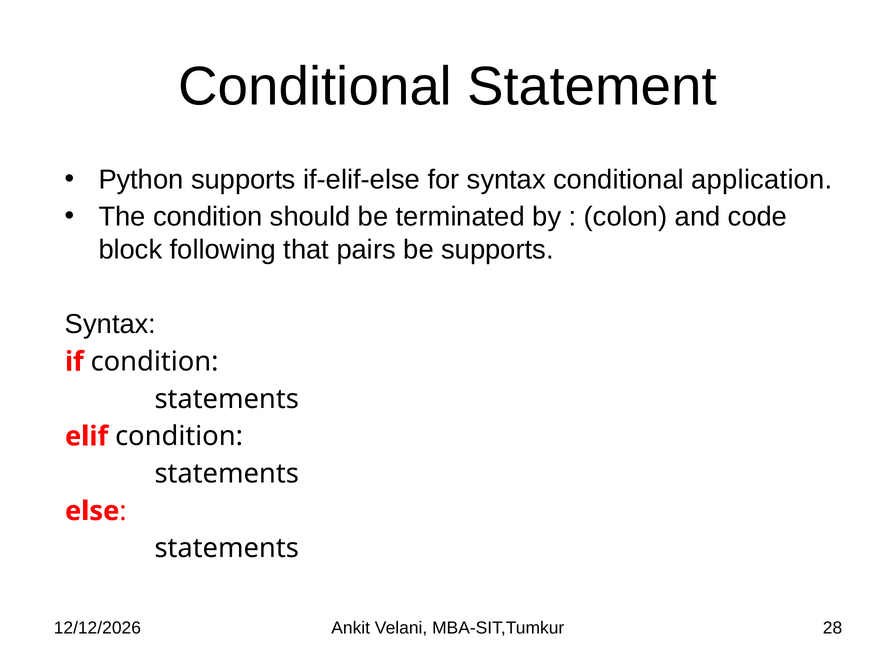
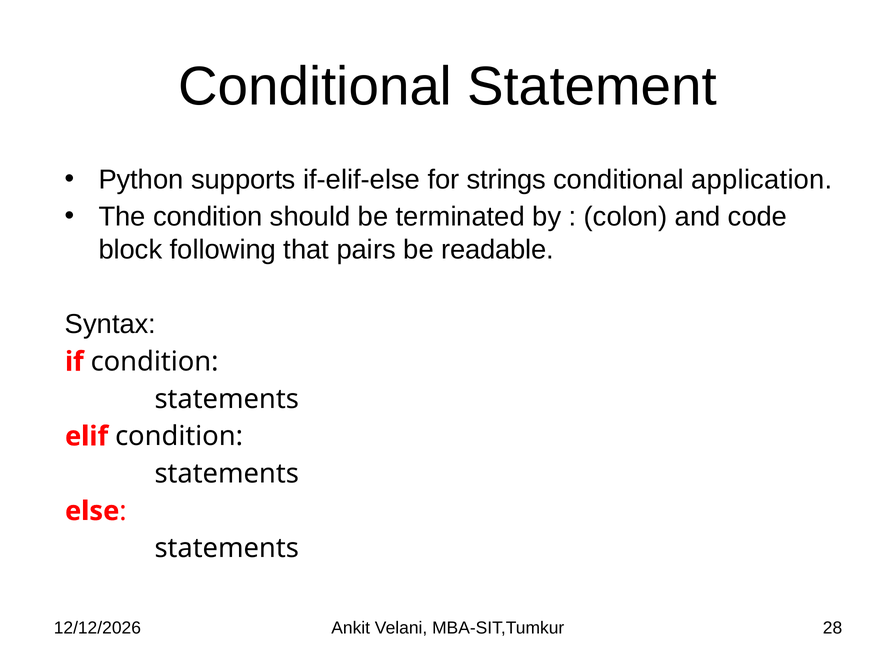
for syntax: syntax -> strings
be supports: supports -> readable
